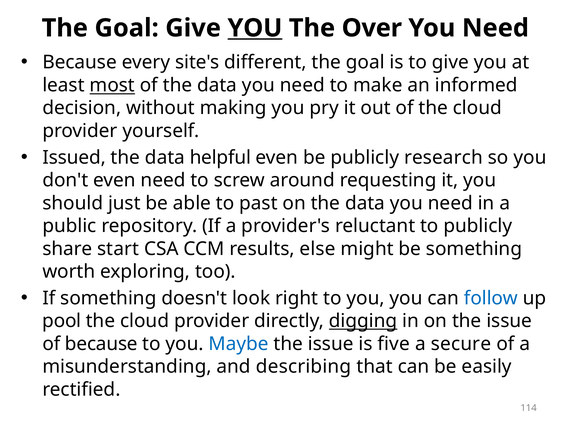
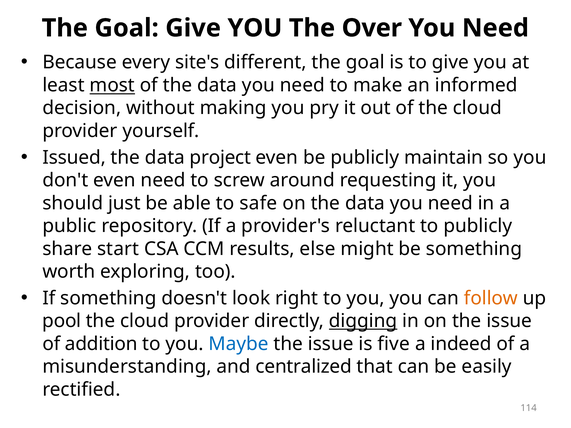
YOU at (255, 28) underline: present -> none
helpful: helpful -> project
research: research -> maintain
past: past -> safe
follow colour: blue -> orange
of because: because -> addition
secure: secure -> indeed
describing: describing -> centralized
